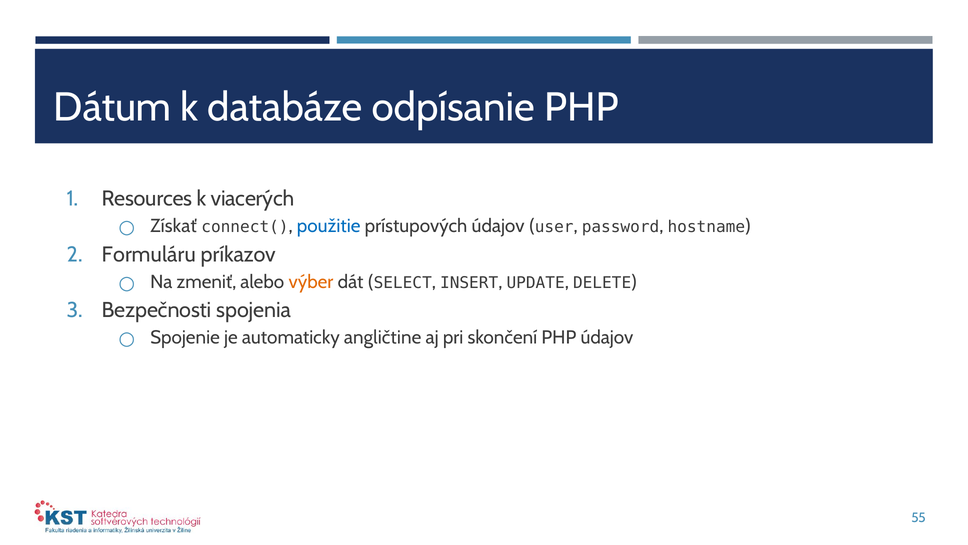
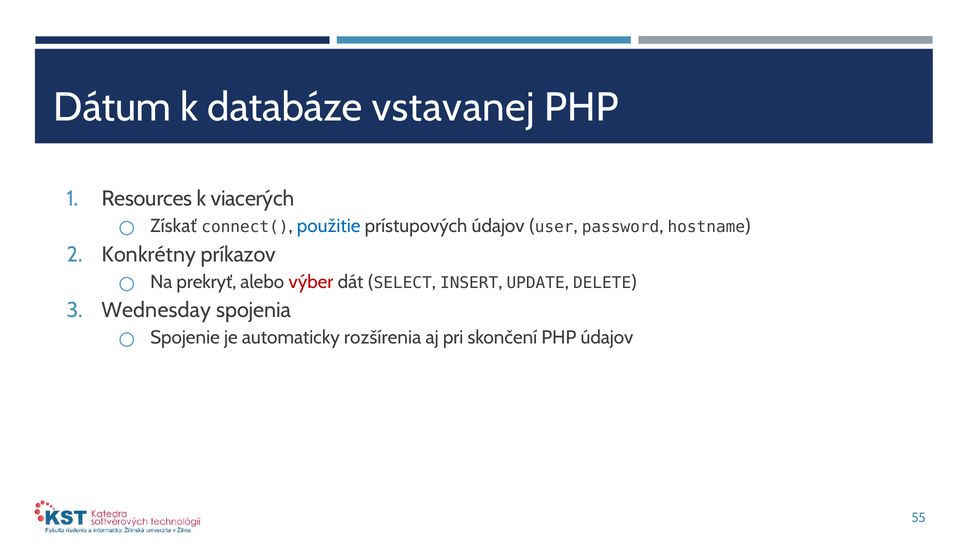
odpísanie: odpísanie -> vstavanej
Formuláru: Formuláru -> Konkrétny
zmeniť: zmeniť -> prekryť
výber colour: orange -> red
Bezpečnosti: Bezpečnosti -> Wednesday
angličtine: angličtine -> rozšírenia
